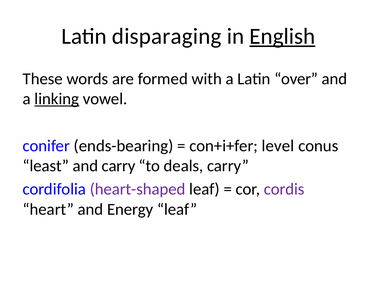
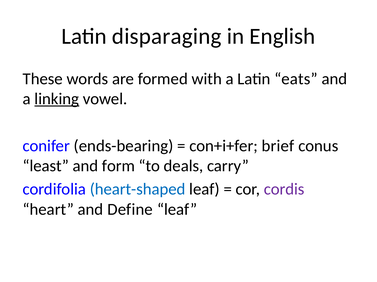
English underline: present -> none
over: over -> eats
level: level -> brief
and carry: carry -> form
heart-shaped colour: purple -> blue
Energy: Energy -> Define
